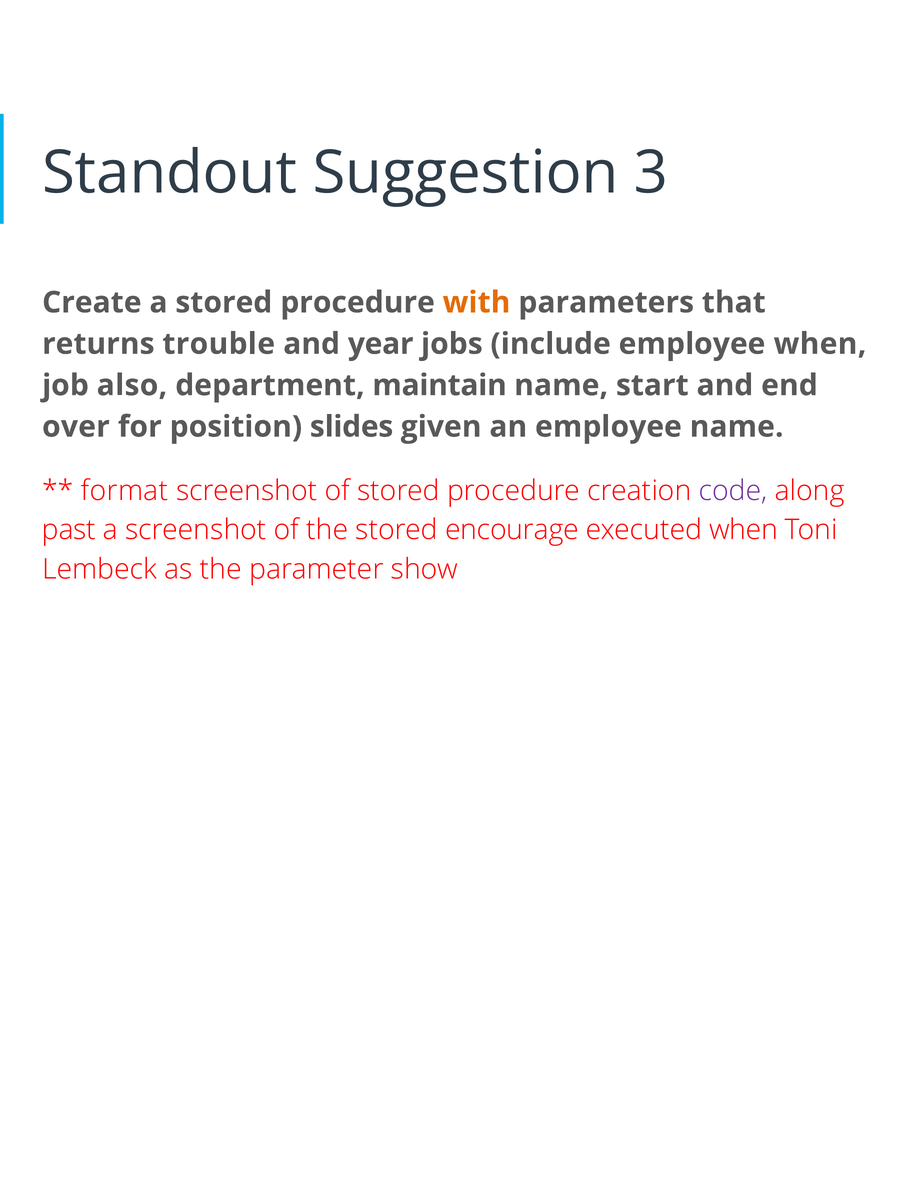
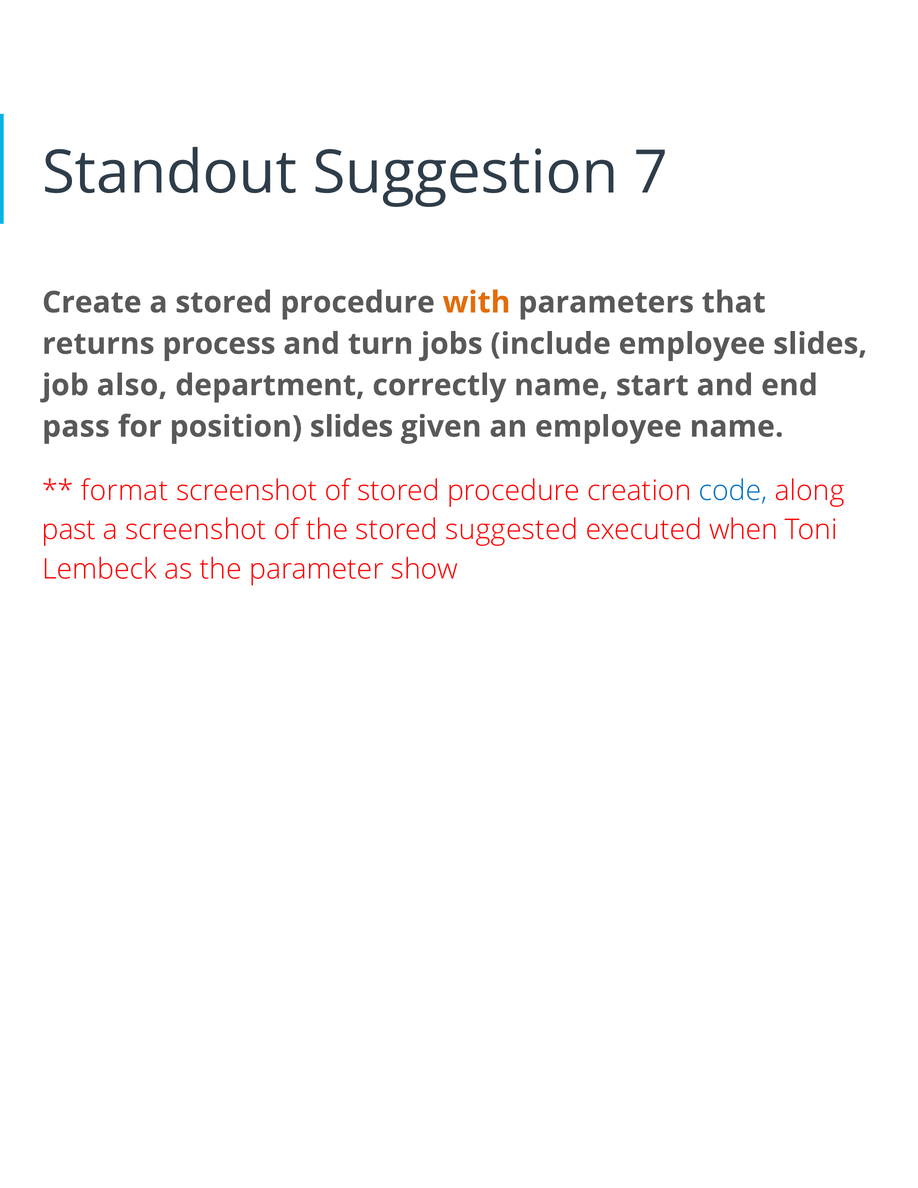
3: 3 -> 7
trouble: trouble -> process
year: year -> turn
employee when: when -> slides
maintain: maintain -> correctly
over: over -> pass
code colour: purple -> blue
encourage: encourage -> suggested
